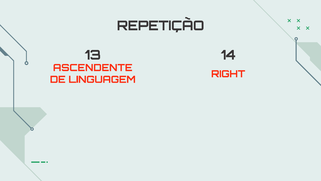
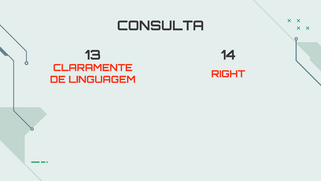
REPETIÇÃO: REPETIÇÃO -> CONSULTA
ASCENDENTE: ASCENDENTE -> CLARAMENTE
